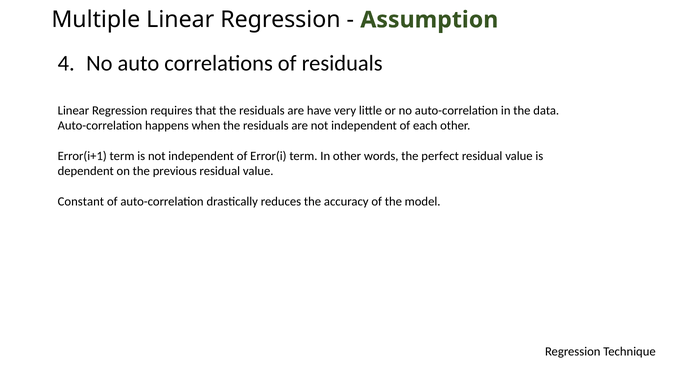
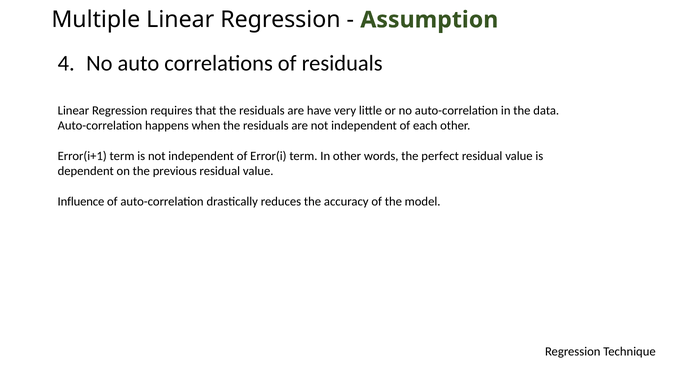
Constant: Constant -> Influence
